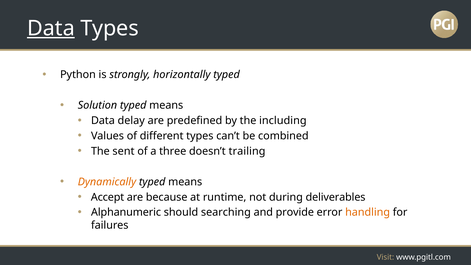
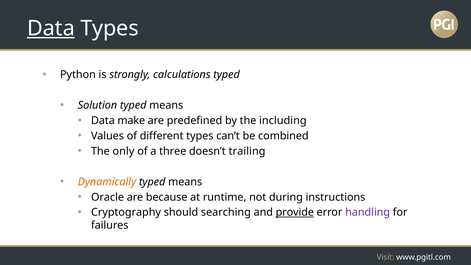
horizontally: horizontally -> calculations
delay: delay -> make
sent: sent -> only
Accept: Accept -> Oracle
deliverables: deliverables -> instructions
Alphanumeric: Alphanumeric -> Cryptography
provide underline: none -> present
handling colour: orange -> purple
